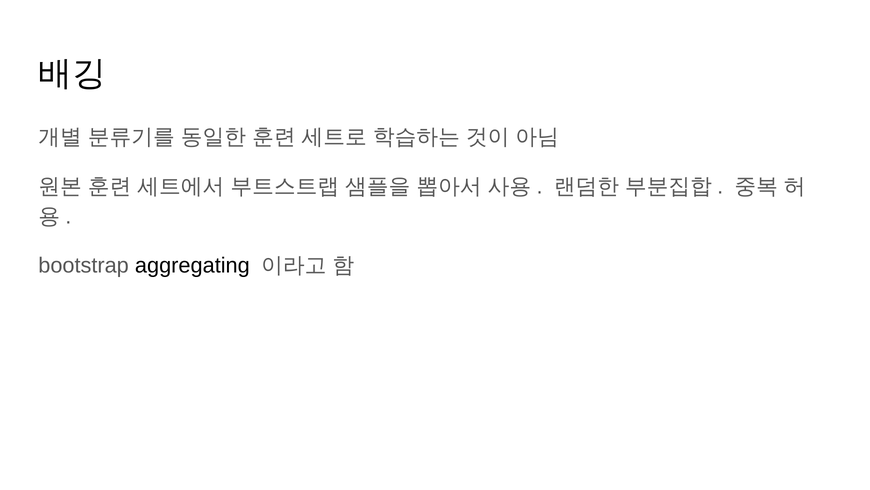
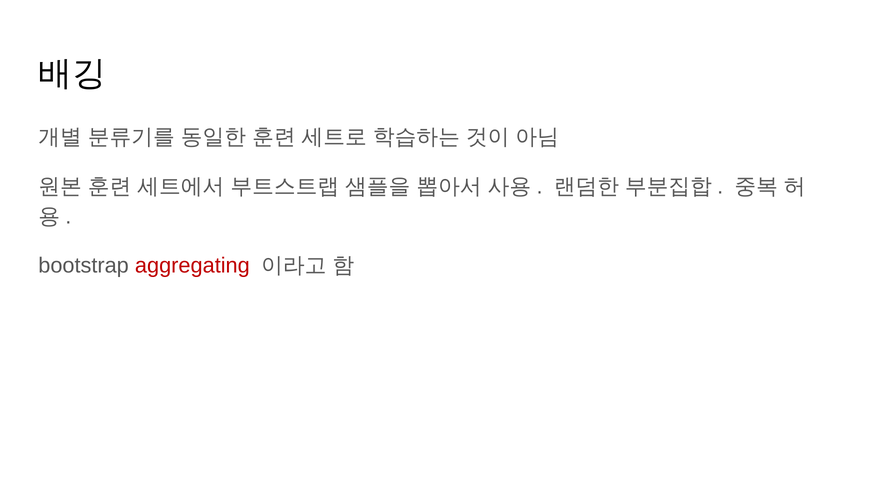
aggregating colour: black -> red
